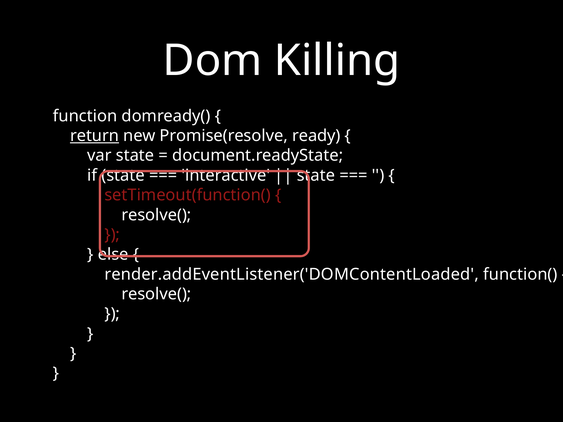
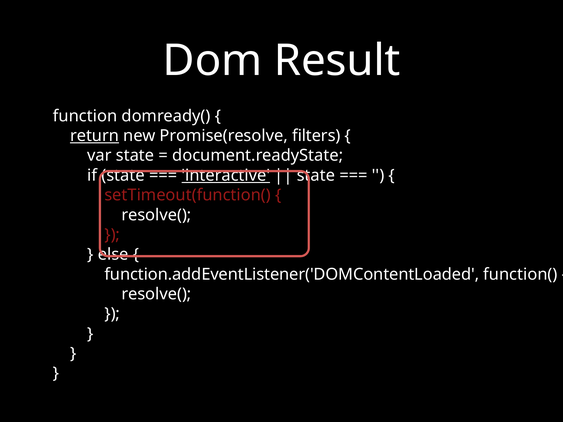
Killing: Killing -> Result
ready: ready -> filters
interactive underline: none -> present
render.addEventListener('DOMContentLoaded: render.addEventListener('DOMContentLoaded -> function.addEventListener('DOMContentLoaded
